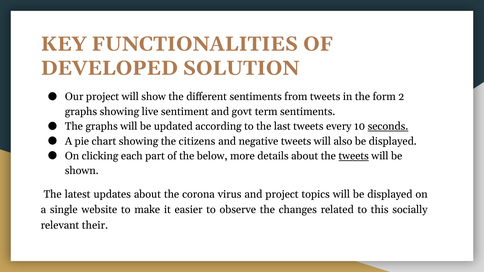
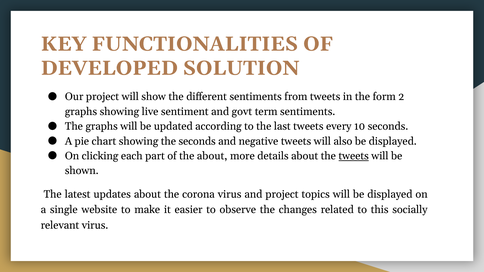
seconds at (388, 126) underline: present -> none
the citizens: citizens -> seconds
the below: below -> about
relevant their: their -> virus
